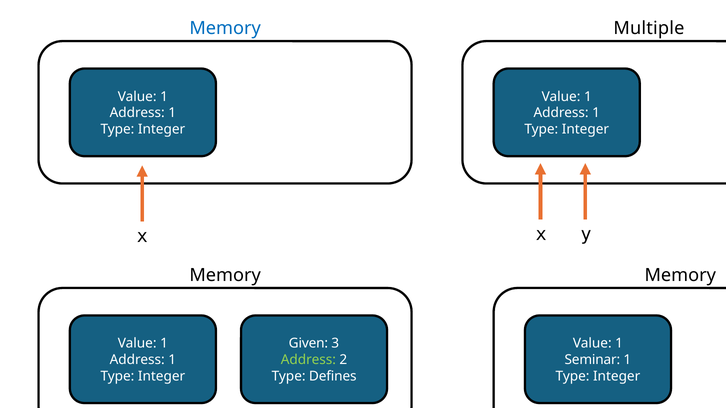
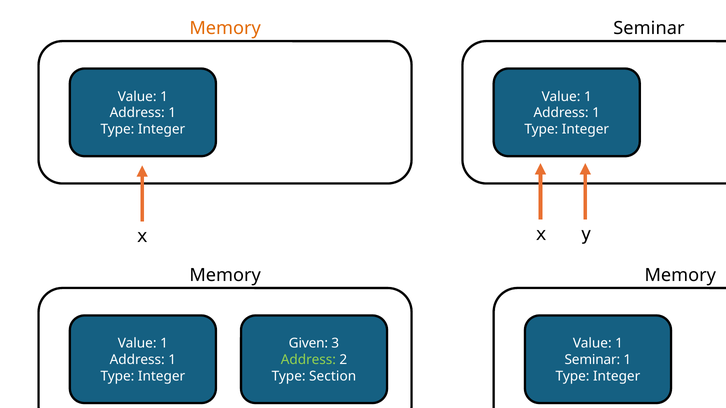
Memory at (225, 28) colour: blue -> orange
Multiple at (649, 28): Multiple -> Seminar
Defines: Defines -> Section
